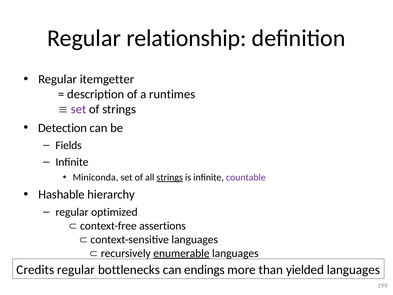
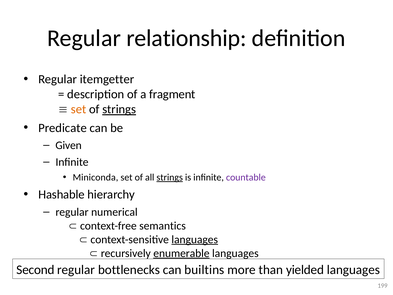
runtimes: runtimes -> fragment
set at (79, 109) colour: purple -> orange
strings at (119, 109) underline: none -> present
Detection: Detection -> Predicate
Fields: Fields -> Given
optimized: optimized -> numerical
assertions: assertions -> semantics
languages at (195, 239) underline: none -> present
Credits: Credits -> Second
endings: endings -> builtins
